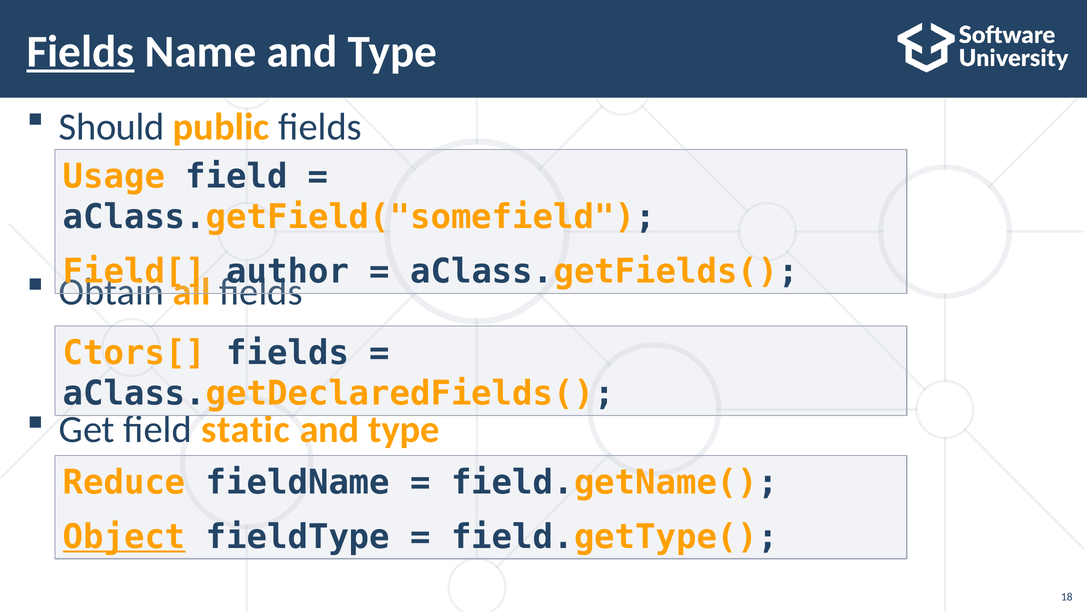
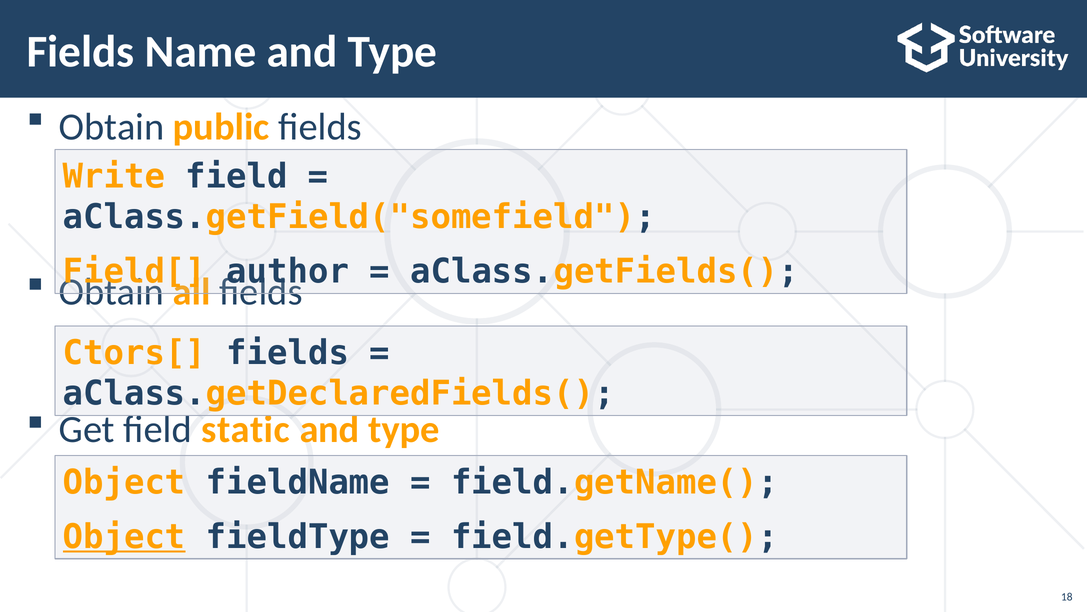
Fields at (81, 51) underline: present -> none
Should: Should -> Оbtain
Usage: Usage -> Write
Reduce at (124, 482): Reduce -> Object
